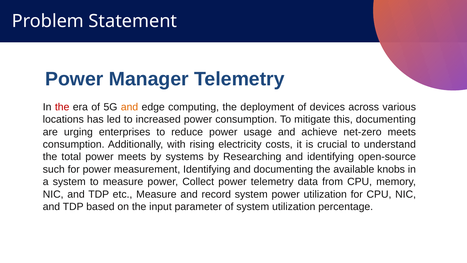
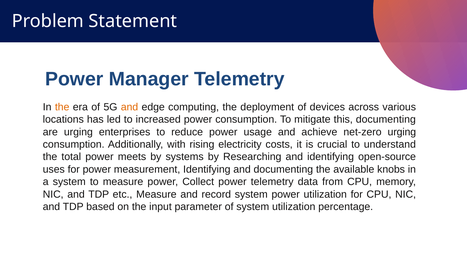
the at (62, 107) colour: red -> orange
net-zero meets: meets -> urging
such: such -> uses
